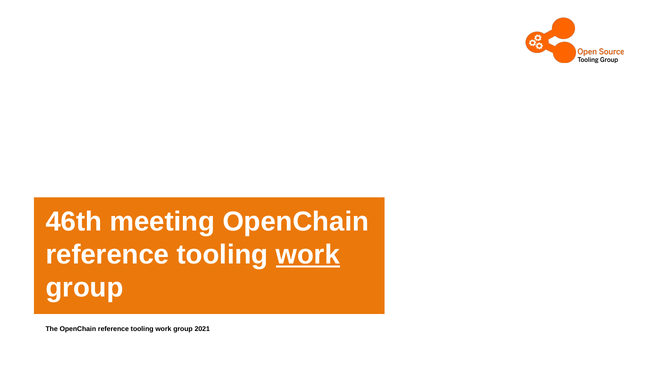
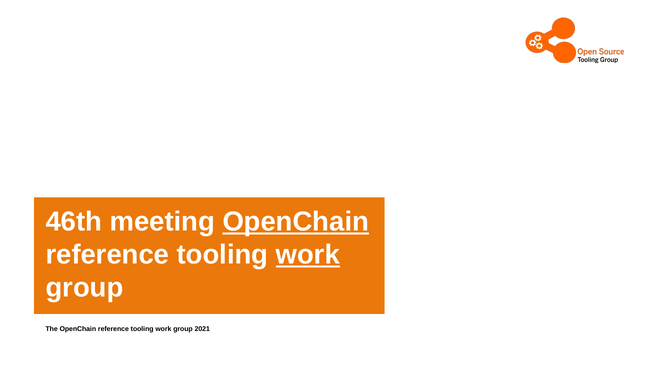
OpenChain at (296, 222) underline: none -> present
